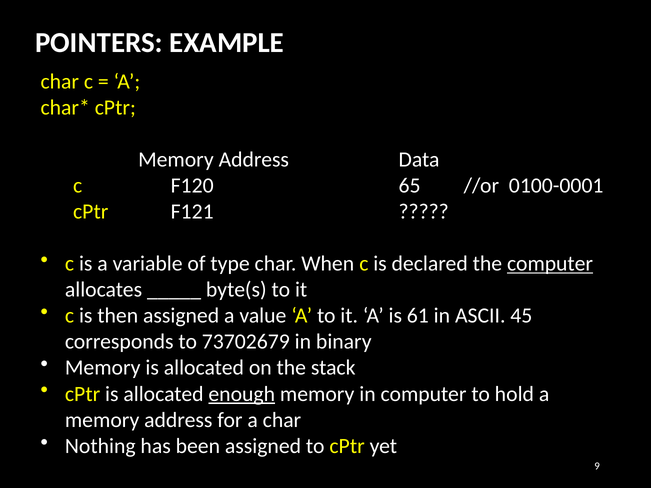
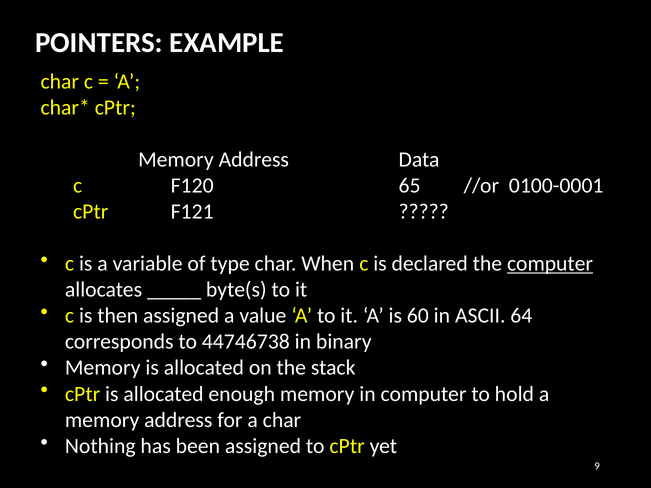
61: 61 -> 60
45: 45 -> 64
73702679: 73702679 -> 44746738
enough underline: present -> none
